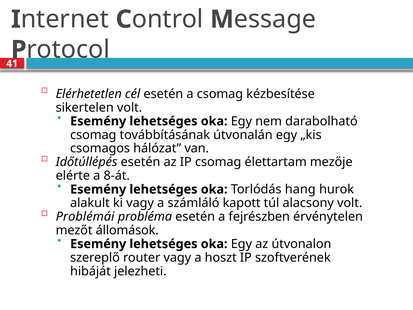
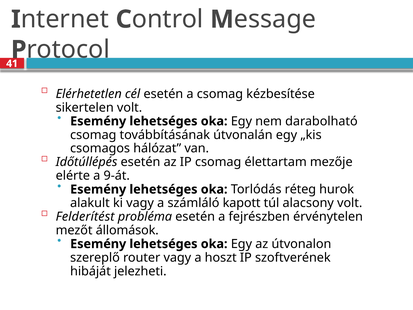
8-át: 8-át -> 9-át
hang: hang -> réteg
Problémái: Problémái -> Felderítést
